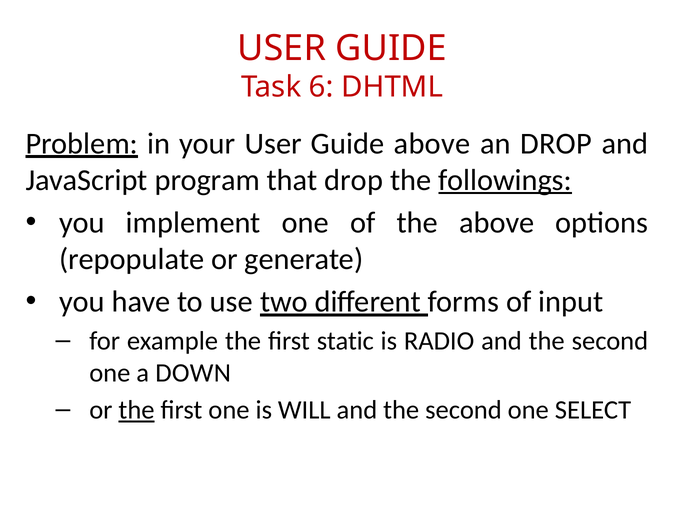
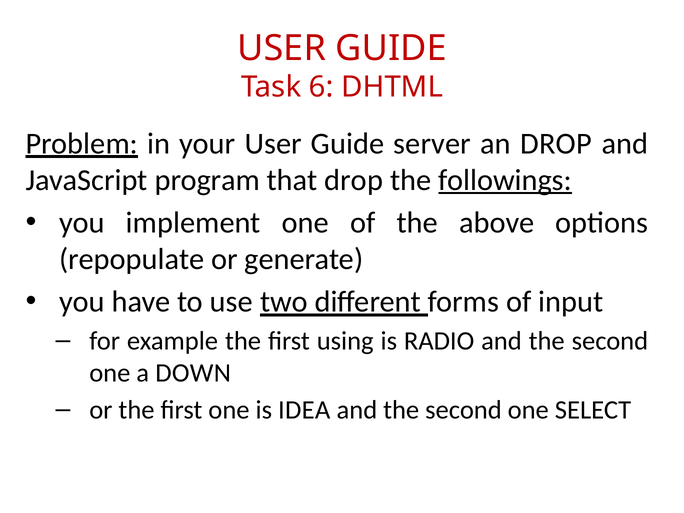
Guide above: above -> server
static: static -> using
the at (137, 410) underline: present -> none
WILL: WILL -> IDEA
